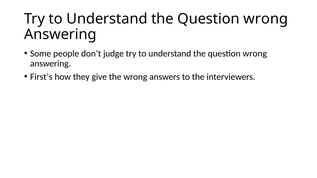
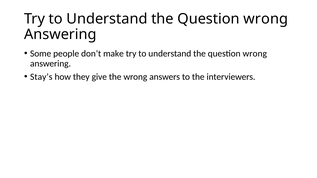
judge: judge -> make
First’s: First’s -> Stay’s
